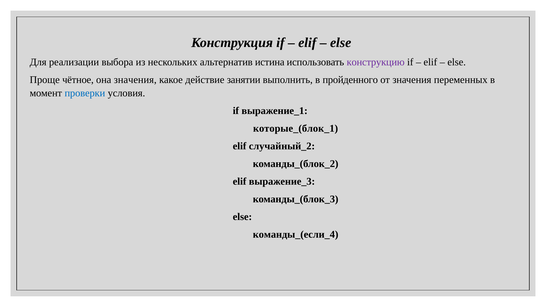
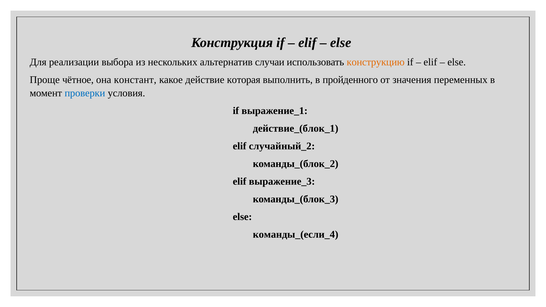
истина: истина -> случаи
конструкцию colour: purple -> orange
она значения: значения -> констант
занятии: занятии -> которая
которые_(блок_1: которые_(блок_1 -> действие_(блок_1
